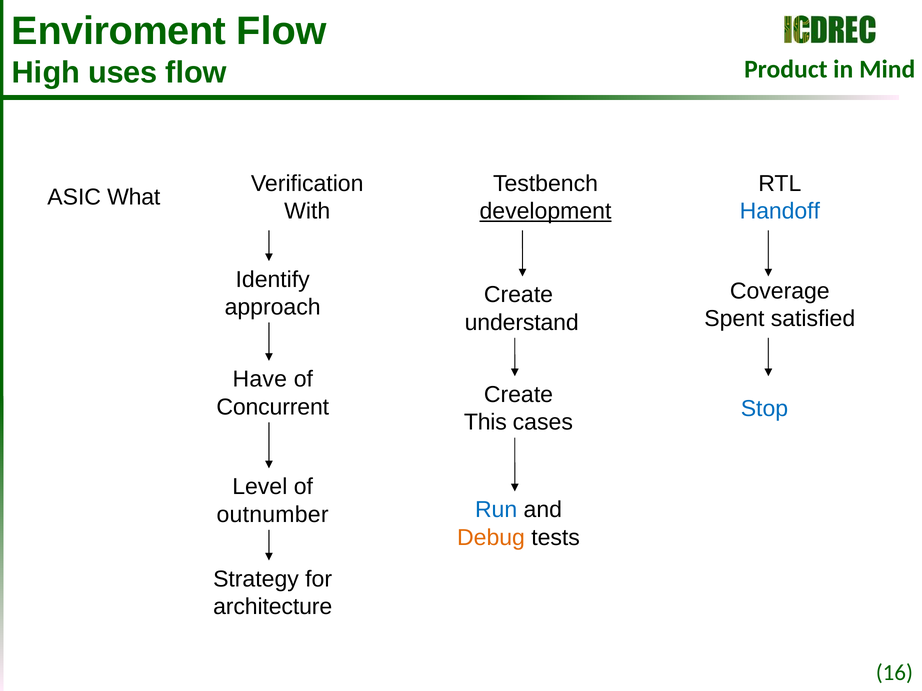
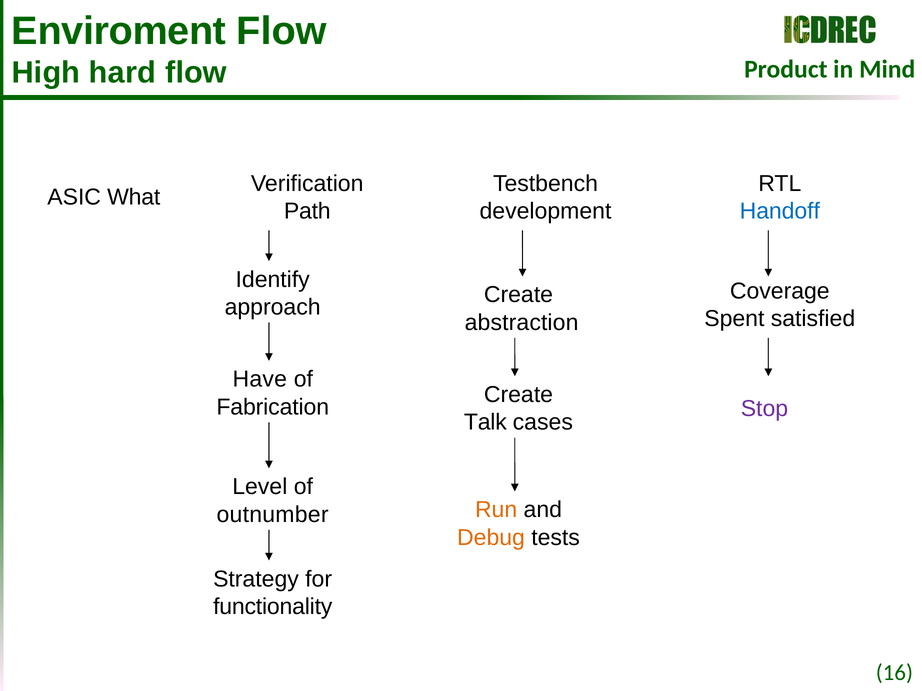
uses: uses -> hard
With: With -> Path
development underline: present -> none
understand: understand -> abstraction
Concurrent: Concurrent -> Fabrication
Stop colour: blue -> purple
This: This -> Talk
Run colour: blue -> orange
architecture: architecture -> functionality
